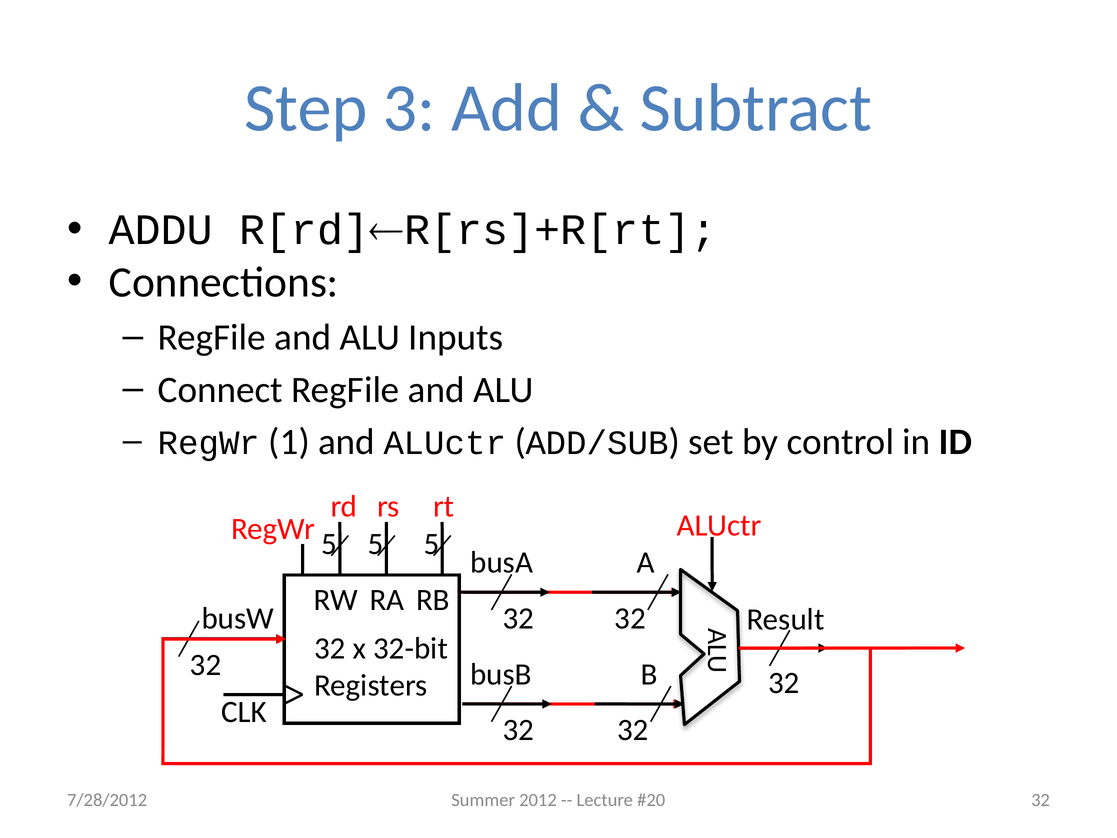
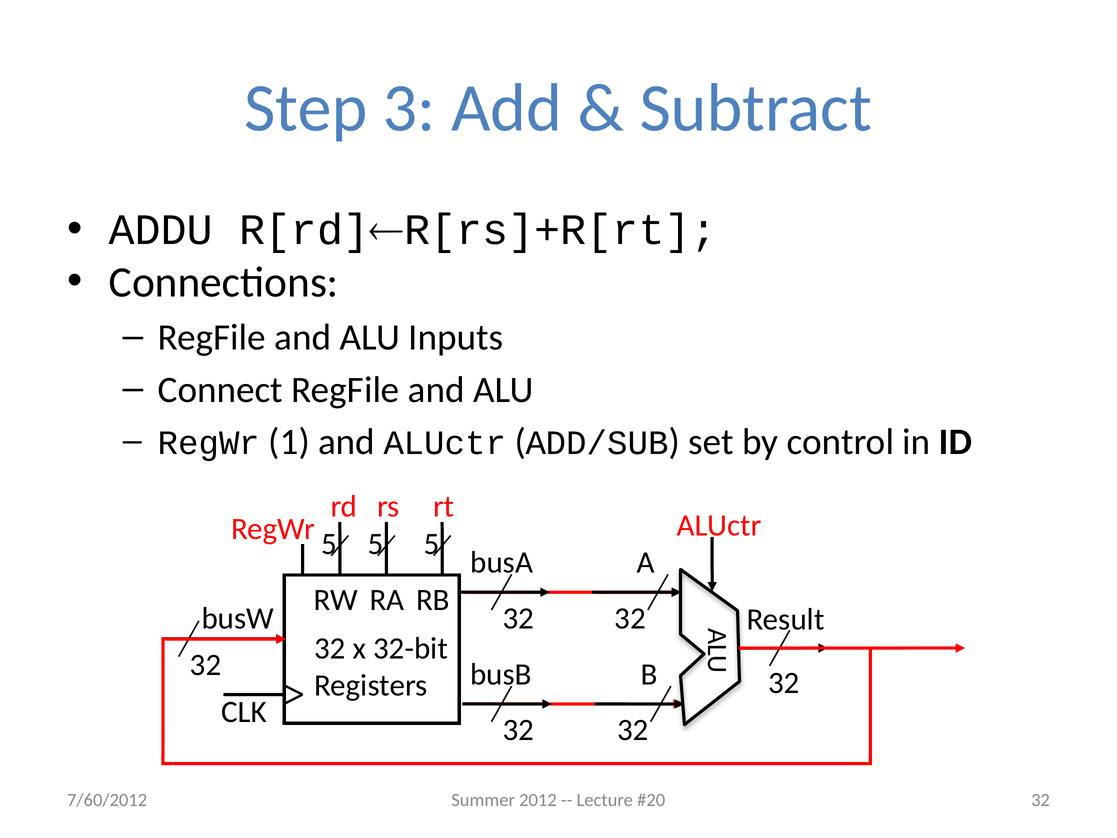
7/28/2012: 7/28/2012 -> 7/60/2012
